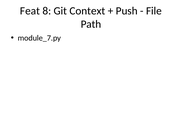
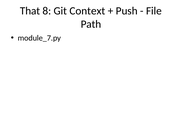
Feat: Feat -> That
